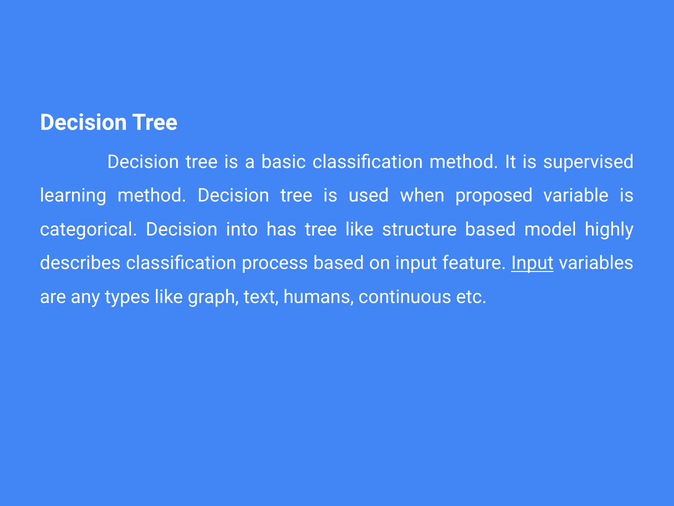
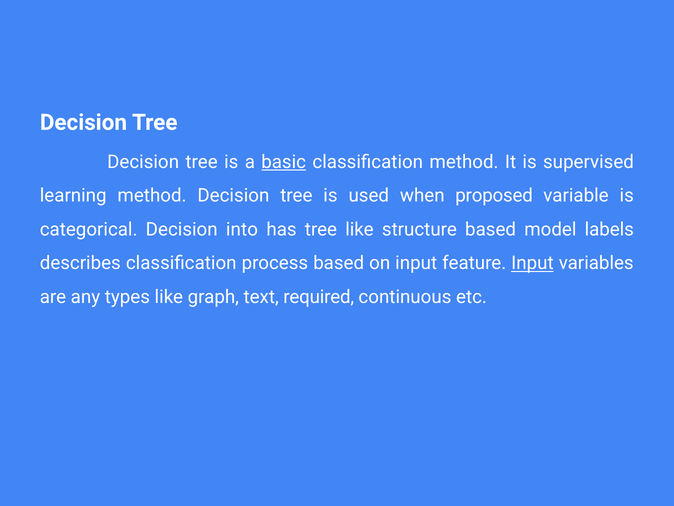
basic underline: none -> present
highly: highly -> labels
humans: humans -> required
